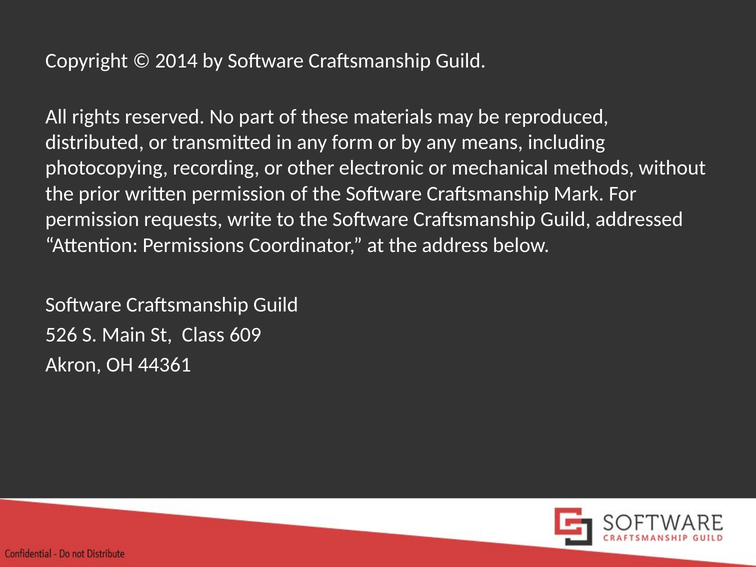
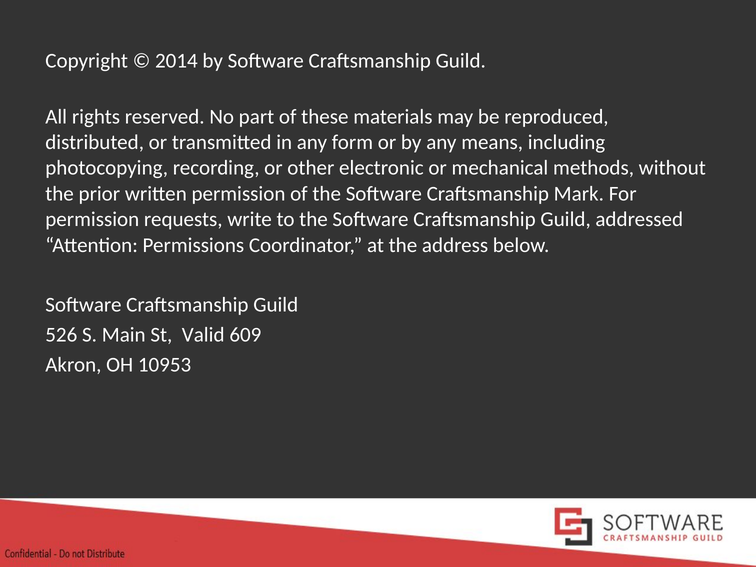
Class: Class -> Valid
44361: 44361 -> 10953
